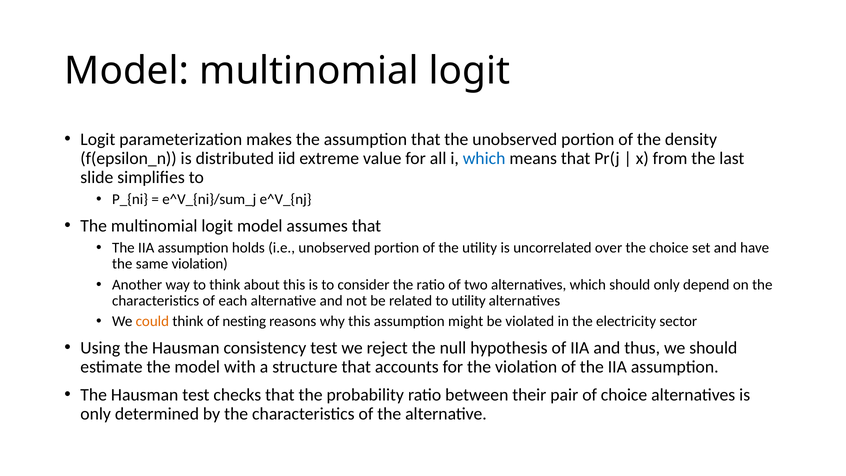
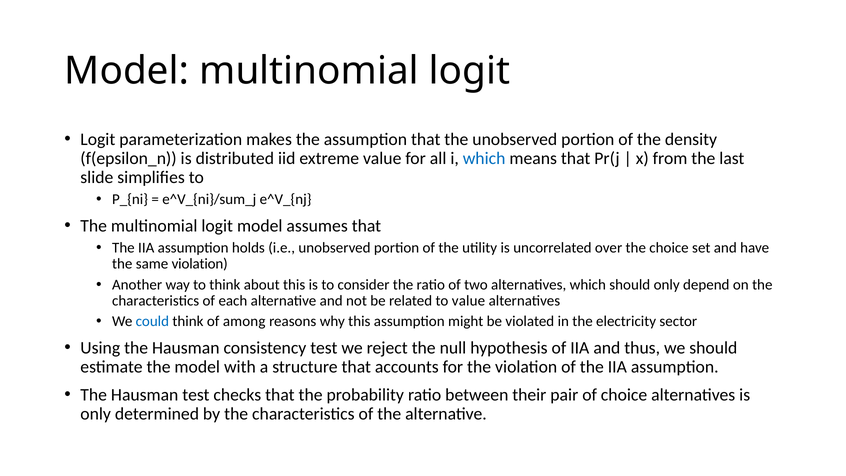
to utility: utility -> value
could colour: orange -> blue
nesting: nesting -> among
